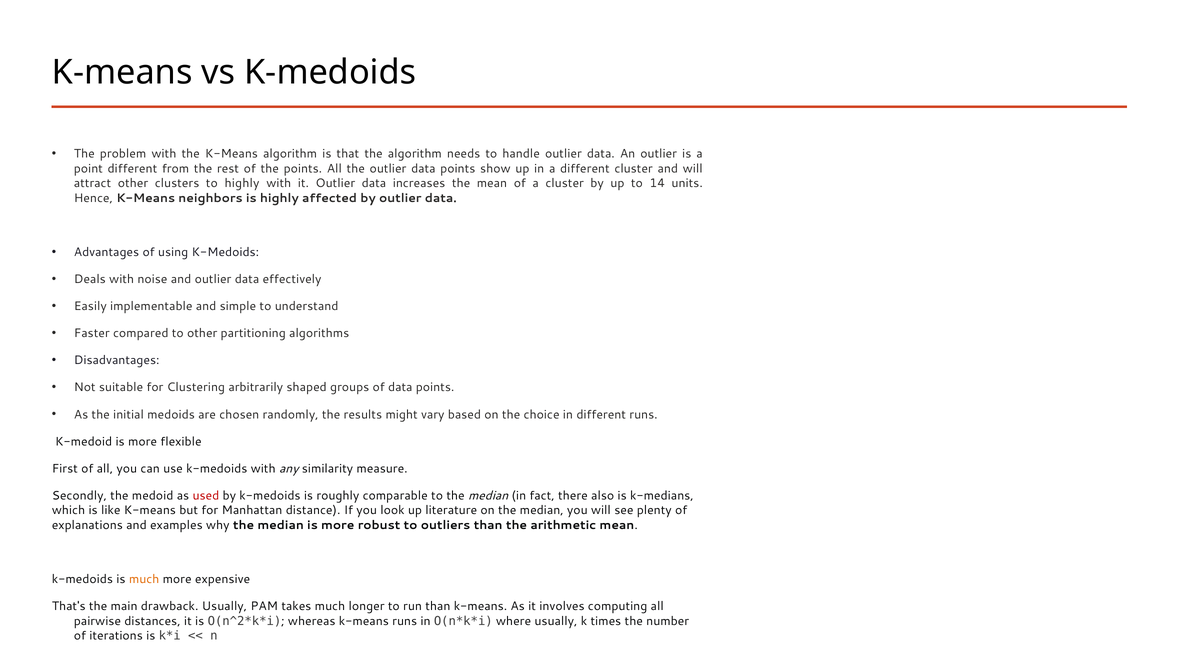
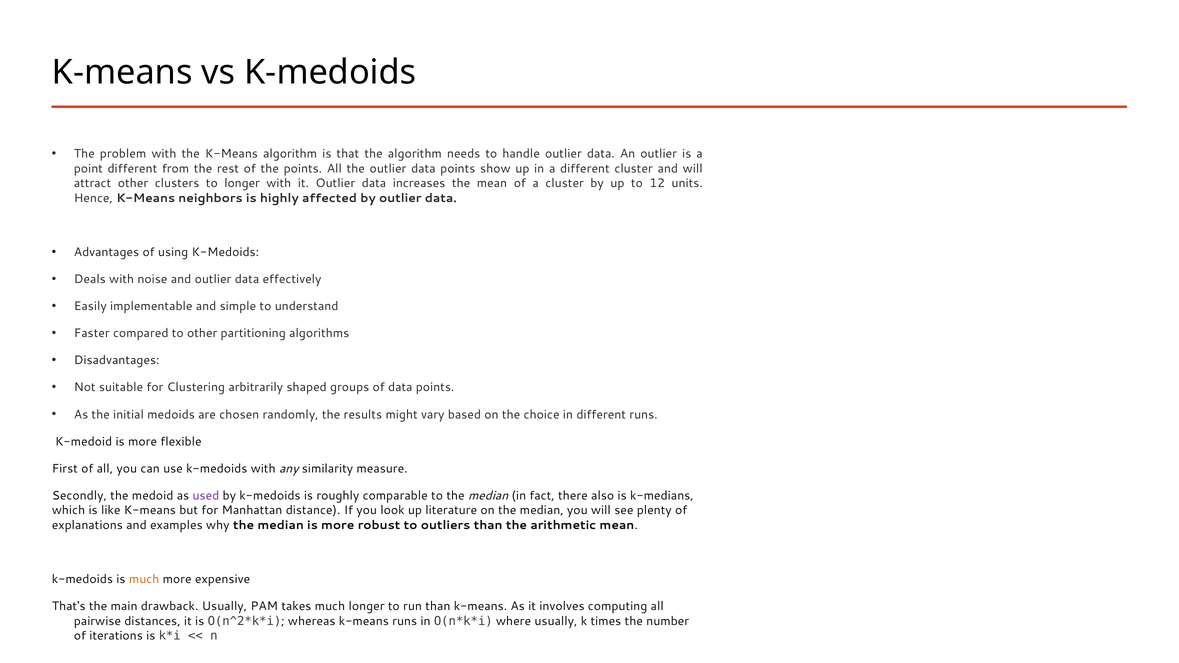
to highly: highly -> longer
14: 14 -> 12
used colour: red -> purple
